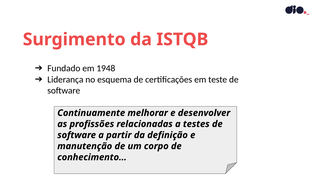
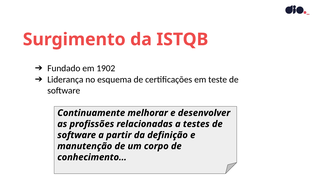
1948: 1948 -> 1902
